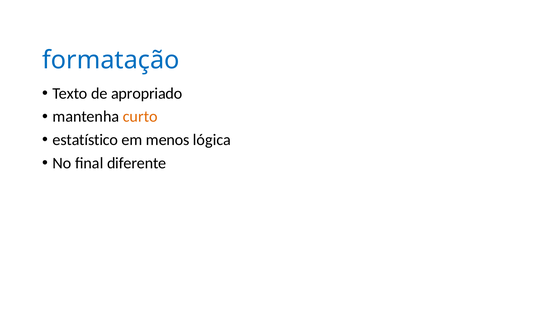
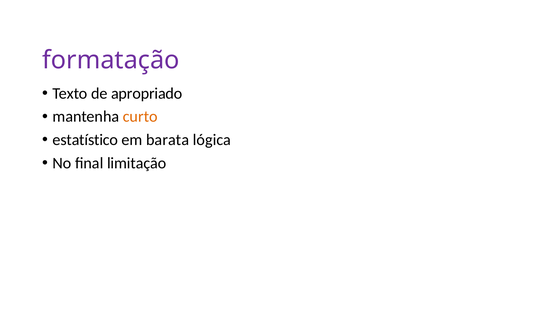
formatação colour: blue -> purple
menos: menos -> barata
diferente: diferente -> limitação
